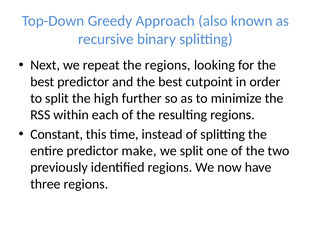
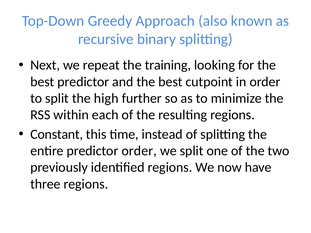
the regions: regions -> training
predictor make: make -> order
